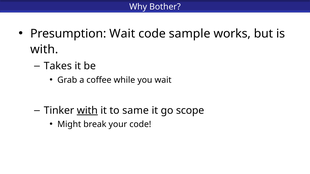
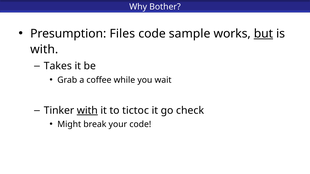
Presumption Wait: Wait -> Files
but underline: none -> present
same: same -> tictoc
scope: scope -> check
